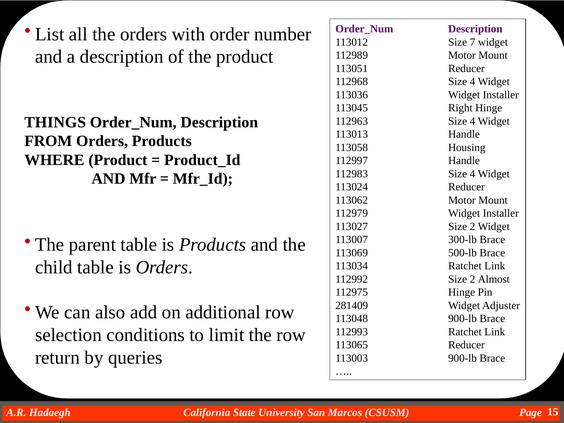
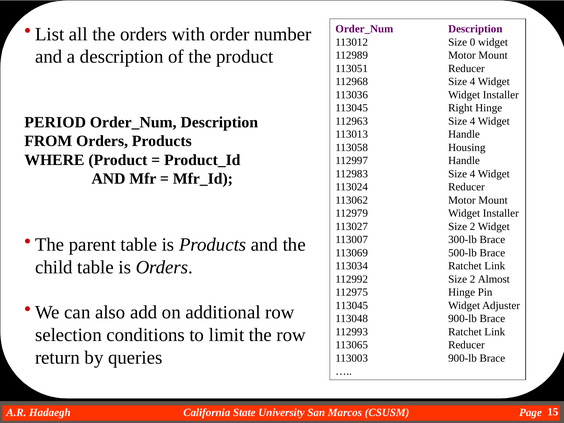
7: 7 -> 0
THINGS: THINGS -> PERIOD
281409 at (352, 305): 281409 -> 113045
